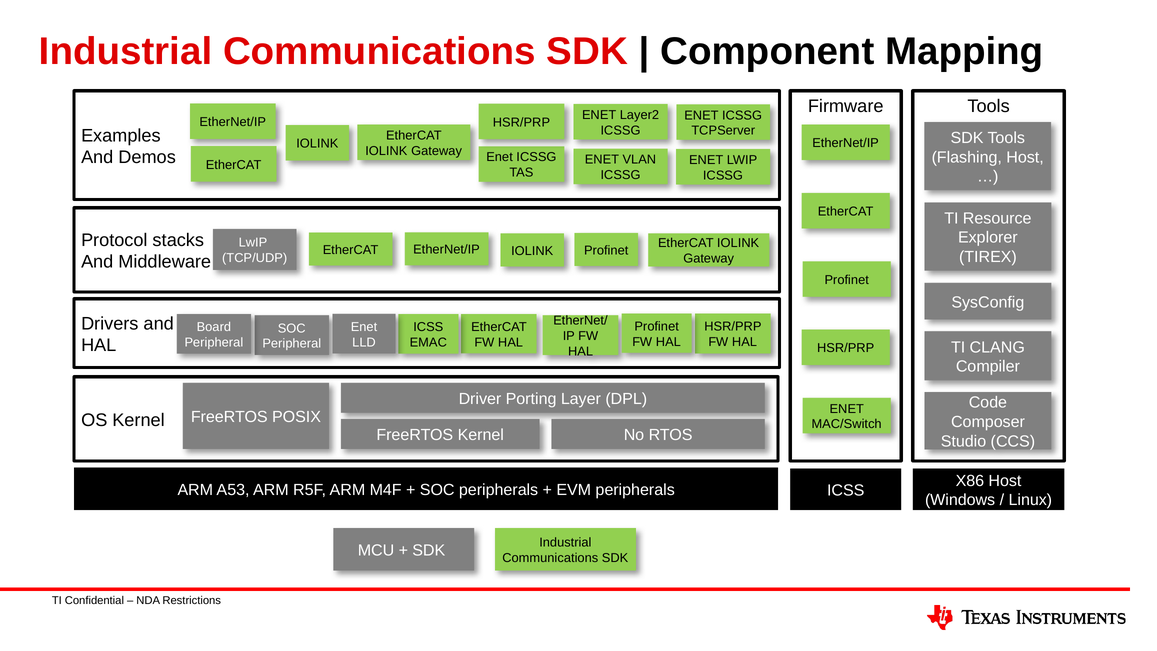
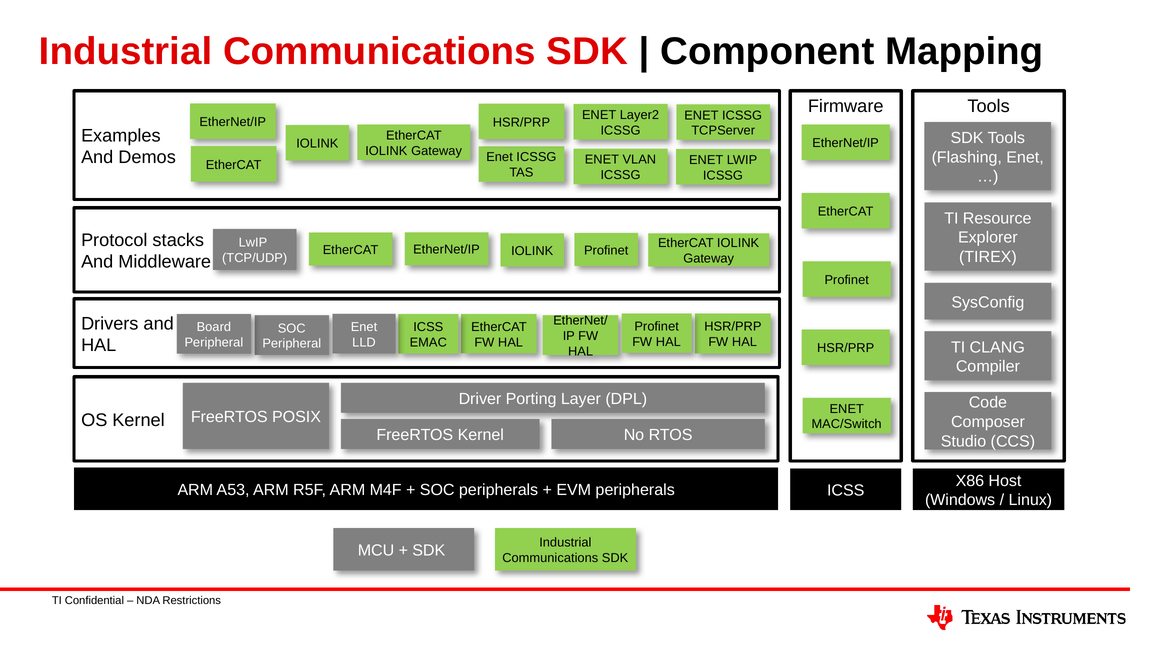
Flashing Host: Host -> Enet
